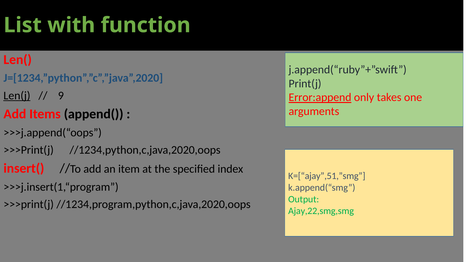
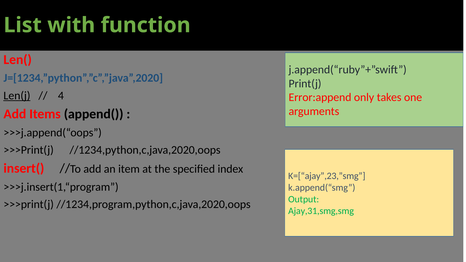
9: 9 -> 4
Error:append underline: present -> none
K=[“ajay”,51,”smg: K=[“ajay”,51,”smg -> K=[“ajay”,23,”smg
Ajay,22,smg,smg: Ajay,22,smg,smg -> Ajay,31,smg,smg
